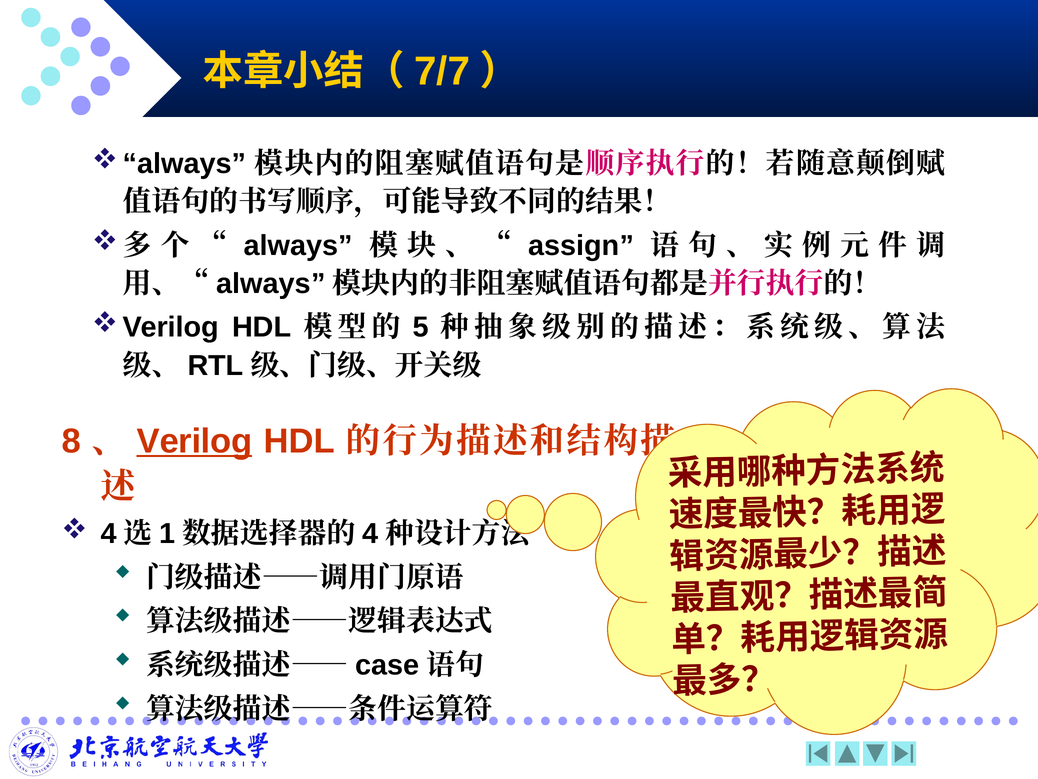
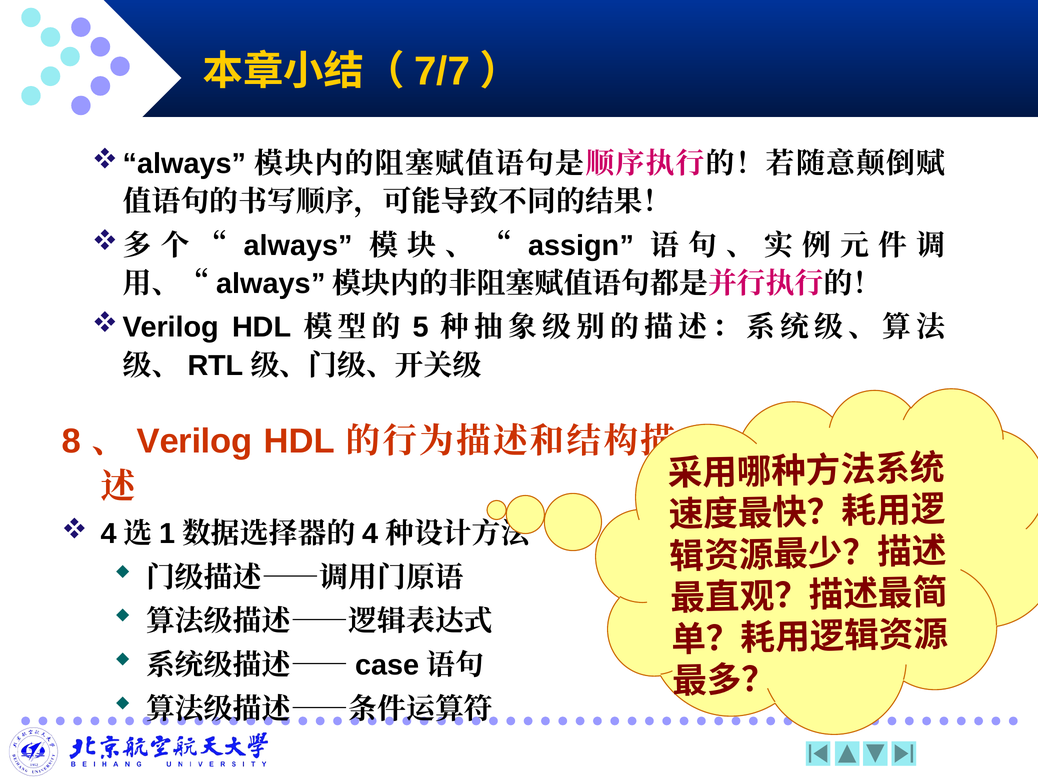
Verilog underline: present -> none
